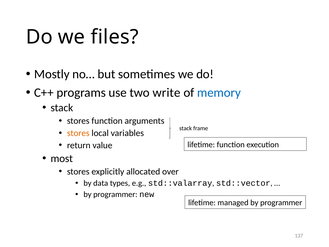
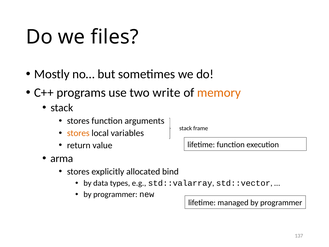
memory colour: blue -> orange
most: most -> arma
over: over -> bind
